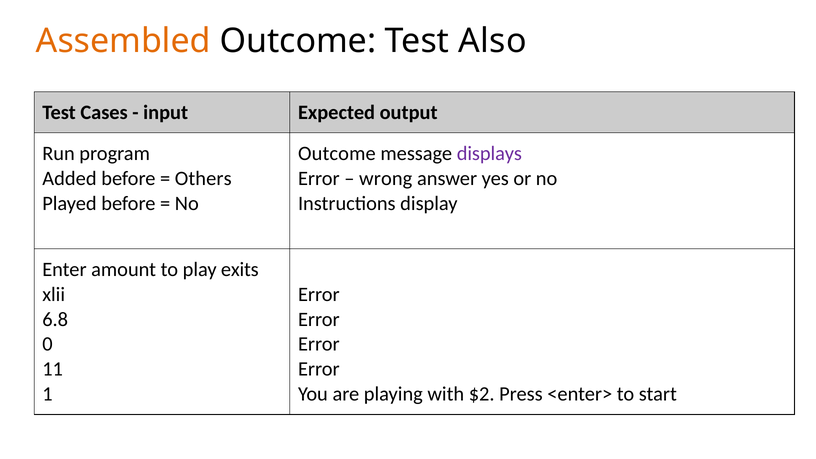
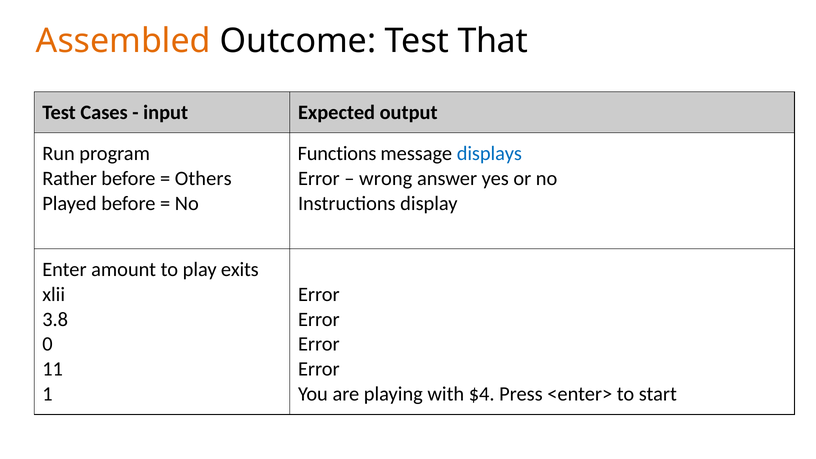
Also: Also -> That
Outcome at (337, 154): Outcome -> Functions
displays colour: purple -> blue
Added: Added -> Rather
6.8: 6.8 -> 3.8
$2: $2 -> $4
